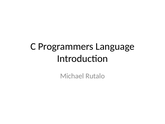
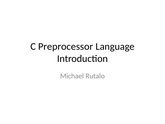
Programmers: Programmers -> Preprocessor
